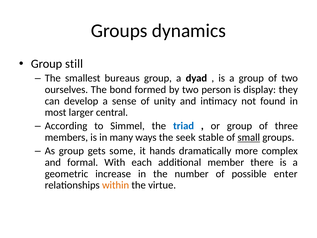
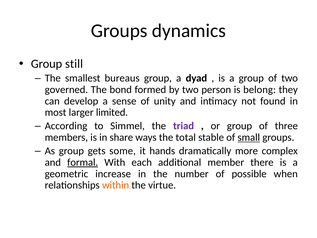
ourselves: ourselves -> governed
display: display -> belong
central: central -> limited
triad colour: blue -> purple
many: many -> share
seek: seek -> total
formal underline: none -> present
enter: enter -> when
